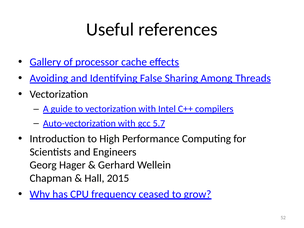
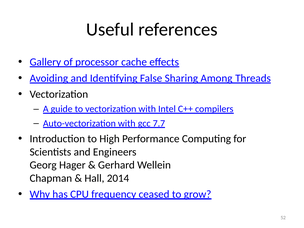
5.7: 5.7 -> 7.7
2015: 2015 -> 2014
